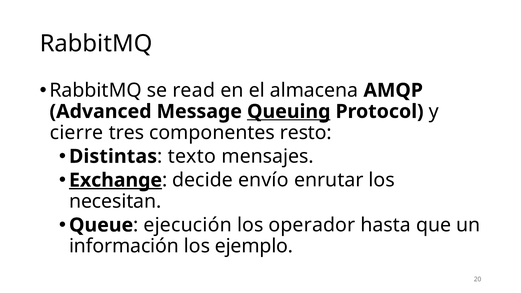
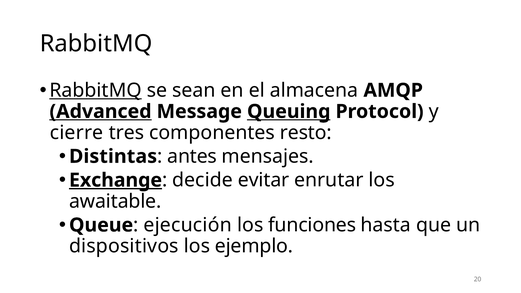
RabbitMQ at (96, 90) underline: none -> present
read: read -> sean
Advanced underline: none -> present
texto: texto -> antes
envío: envío -> evitar
necesitan: necesitan -> awaitable
operador: operador -> funciones
información: información -> dispositivos
